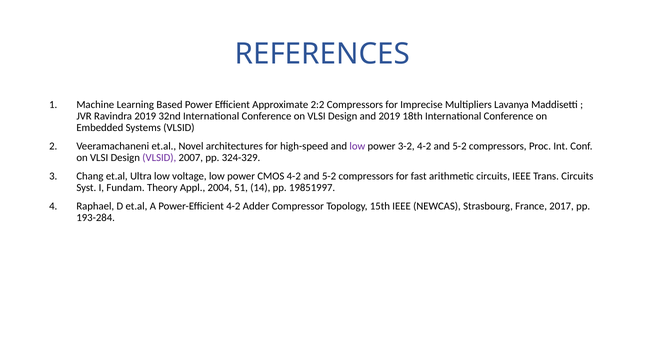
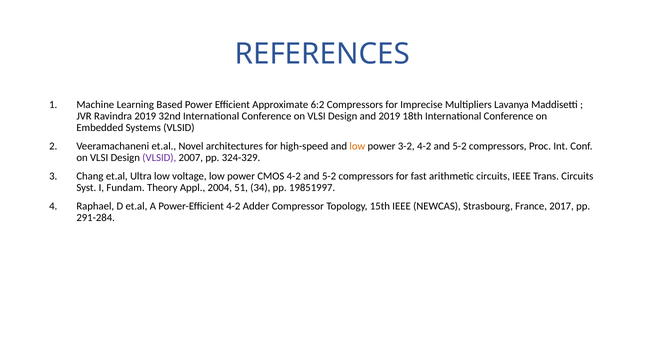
2:2: 2:2 -> 6:2
low at (357, 146) colour: purple -> orange
14: 14 -> 34
193-284: 193-284 -> 291-284
